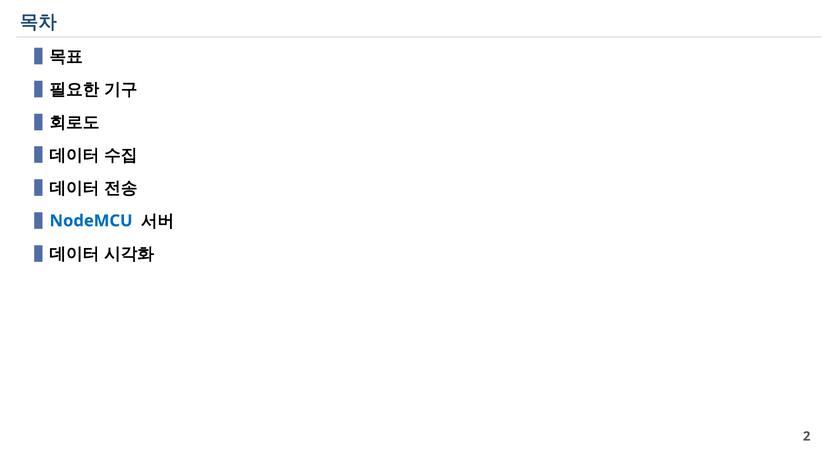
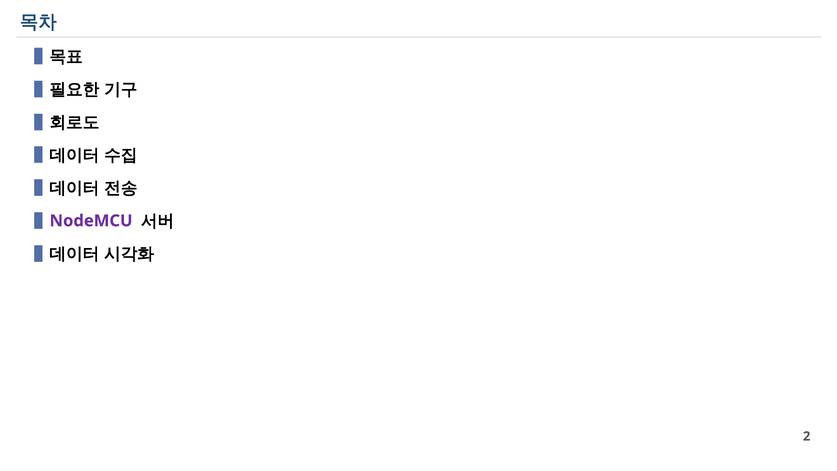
NodeMCU colour: blue -> purple
